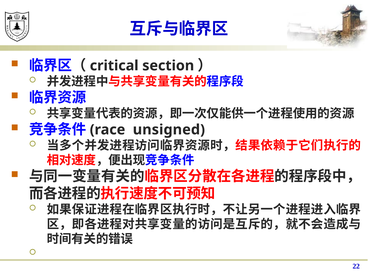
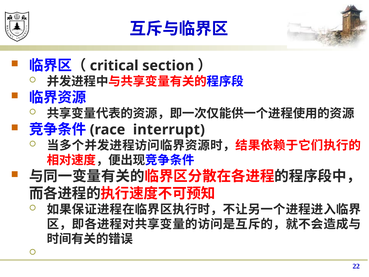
unsigned: unsigned -> interrupt
